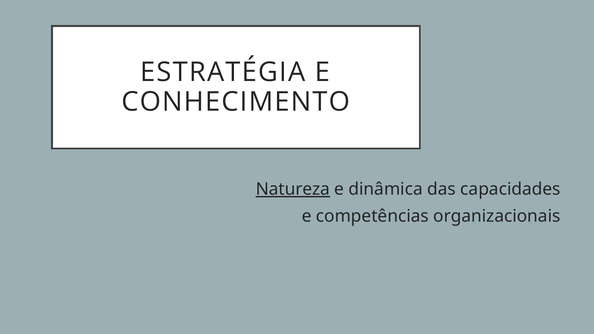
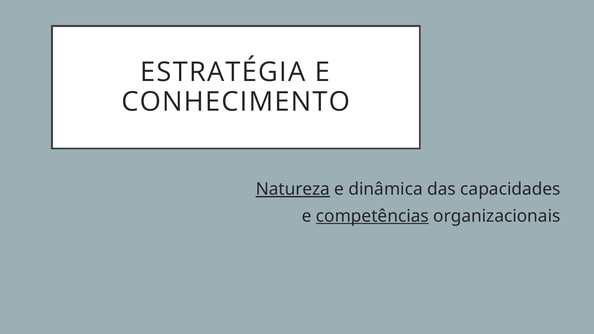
competências underline: none -> present
